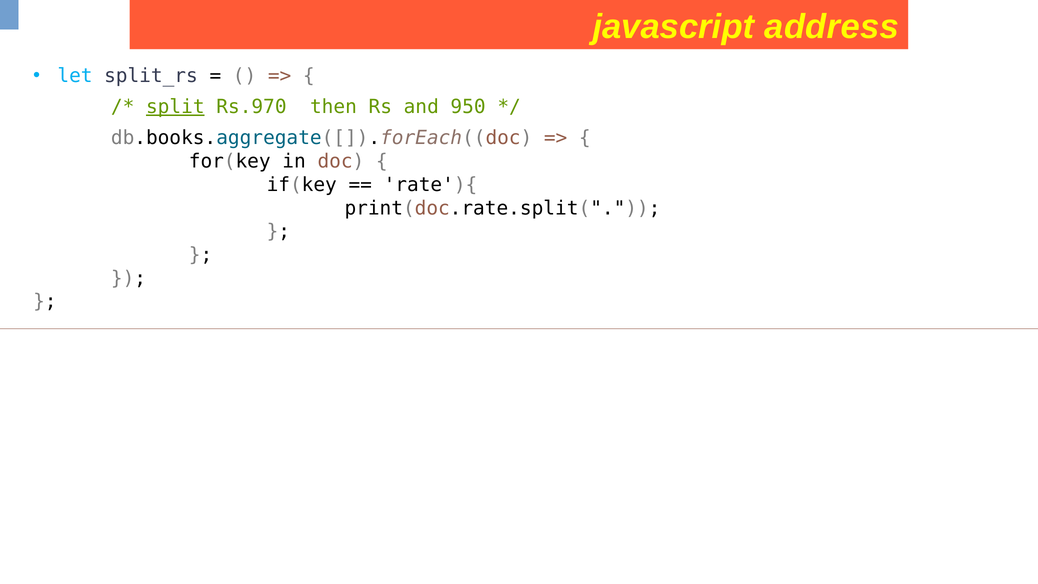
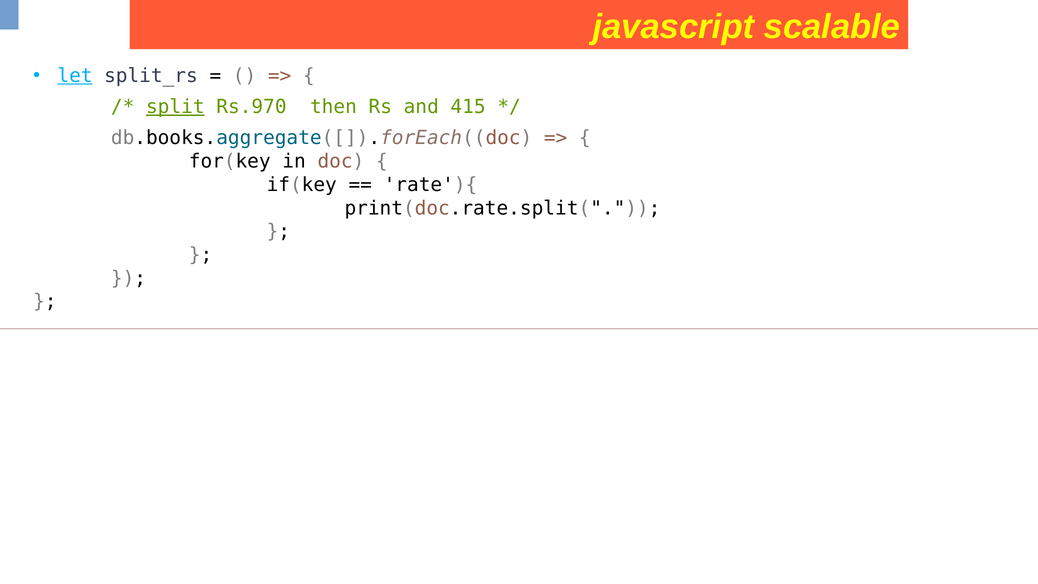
address: address -> scalable
let underline: none -> present
950: 950 -> 415
